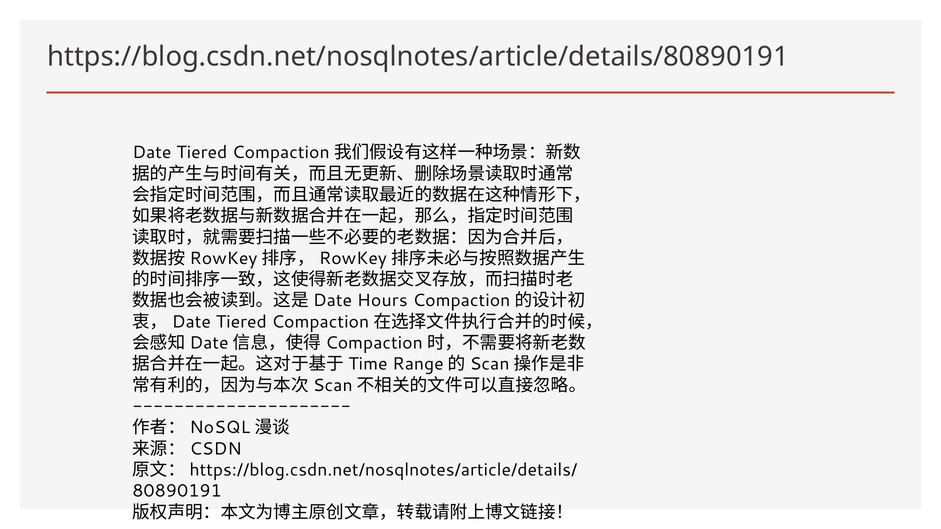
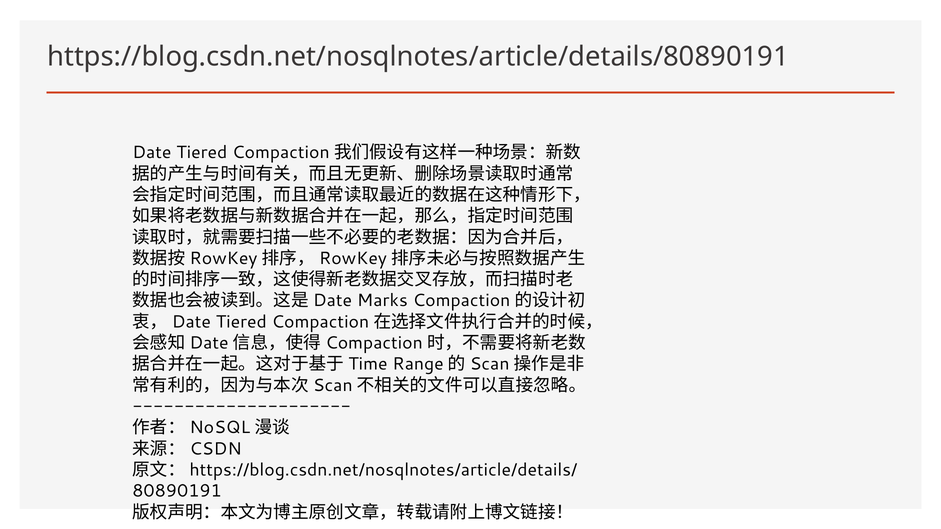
Hours: Hours -> Marks
